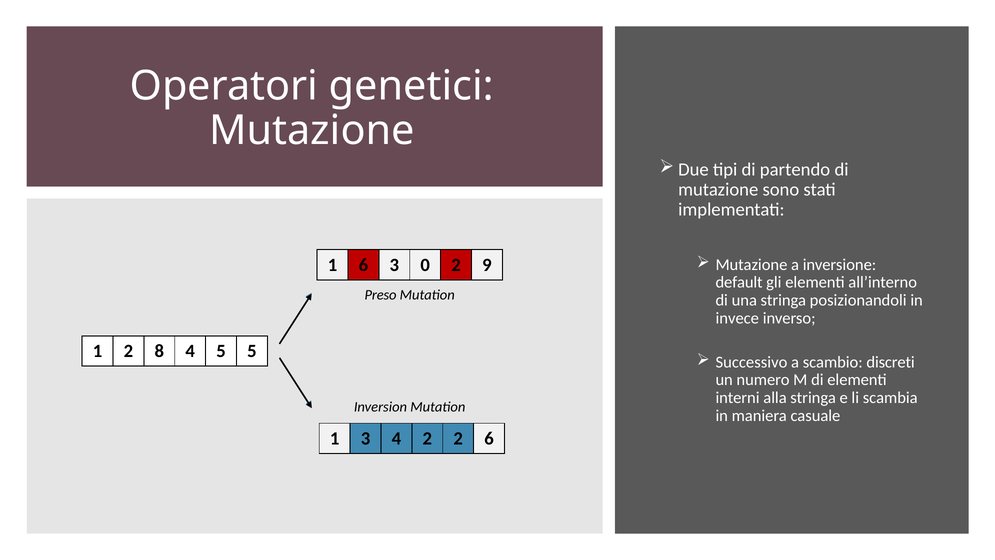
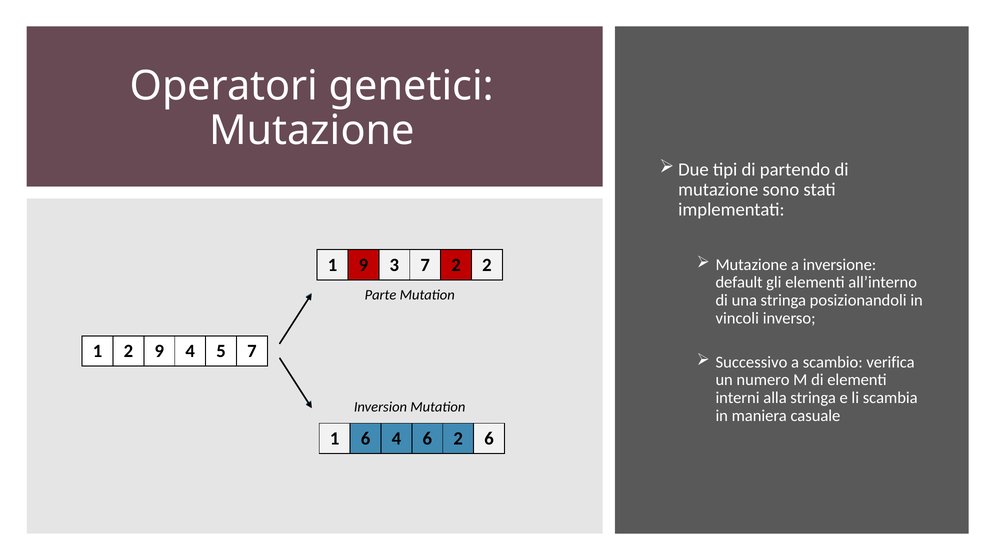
1 6: 6 -> 9
3 0: 0 -> 7
2 9: 9 -> 2
Preso: Preso -> Parte
invece: invece -> vincoli
2 8: 8 -> 9
5 5: 5 -> 7
discreti: discreti -> verifica
1 3: 3 -> 6
4 2: 2 -> 6
